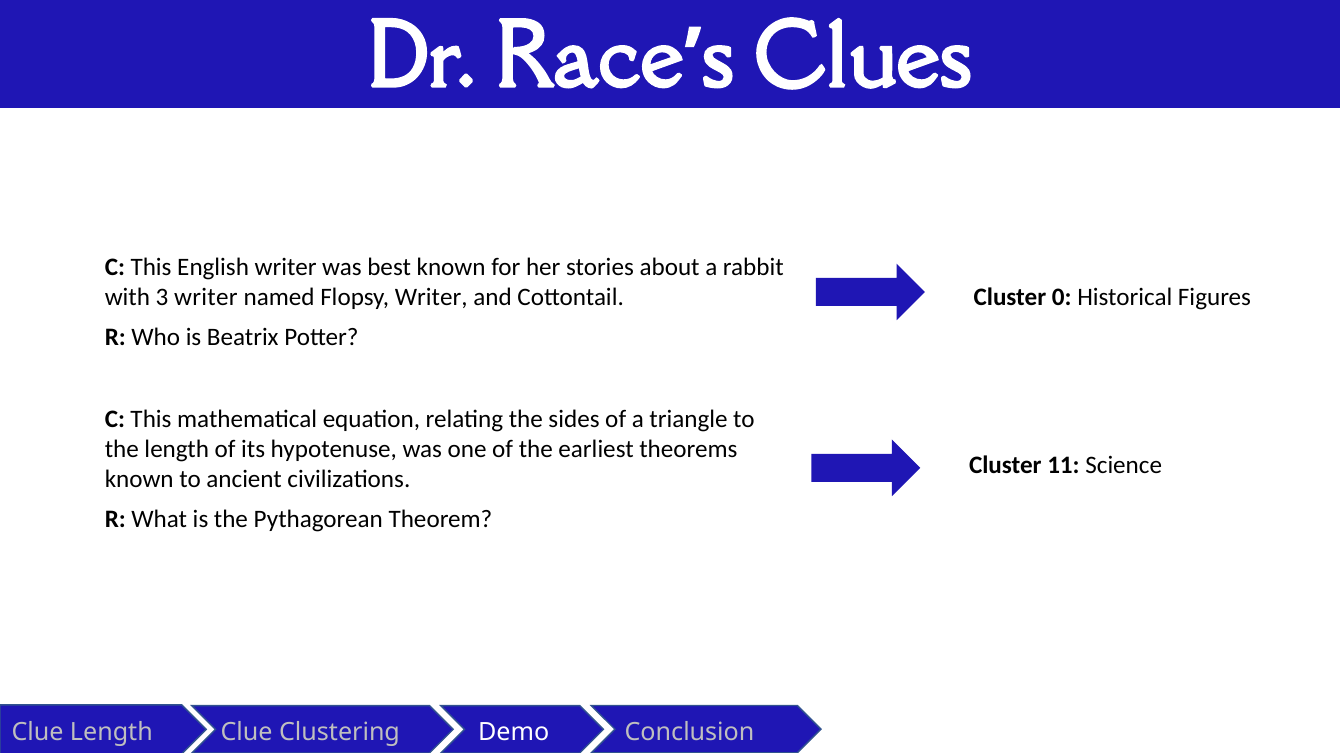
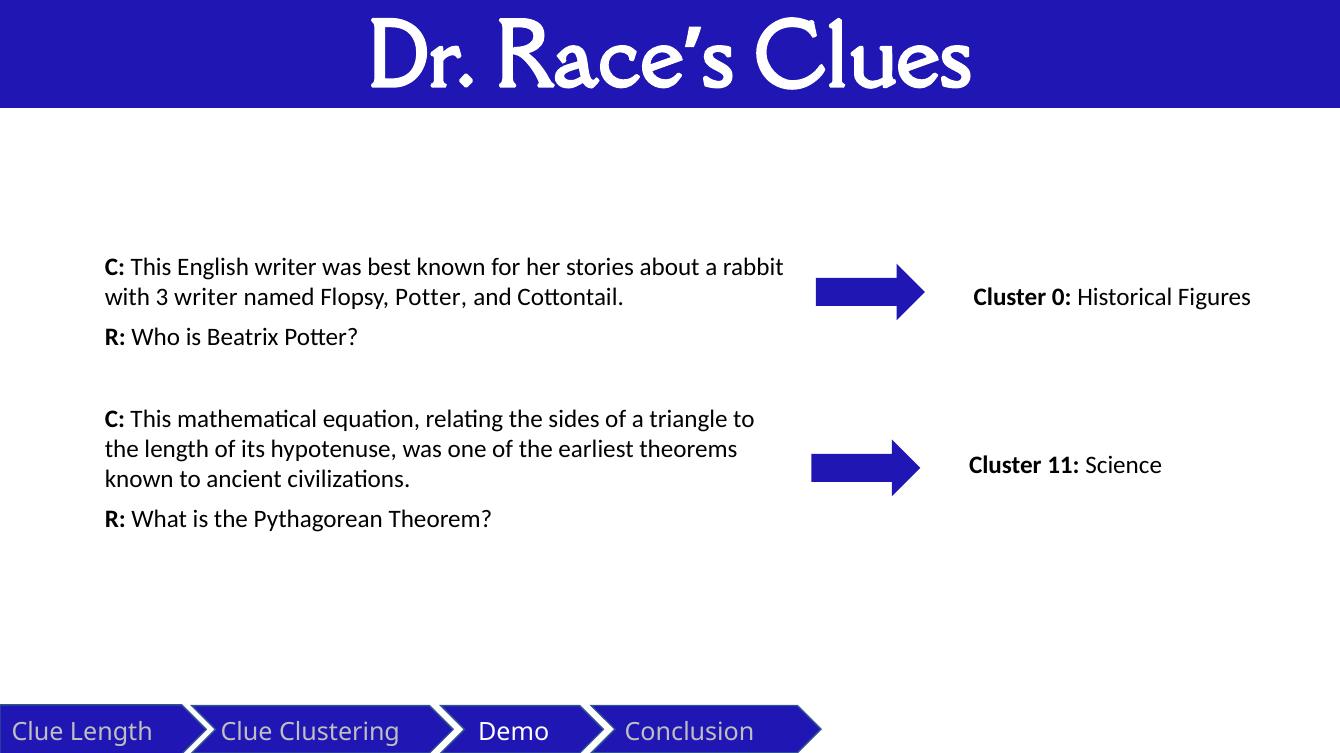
Flopsy Writer: Writer -> Potter
